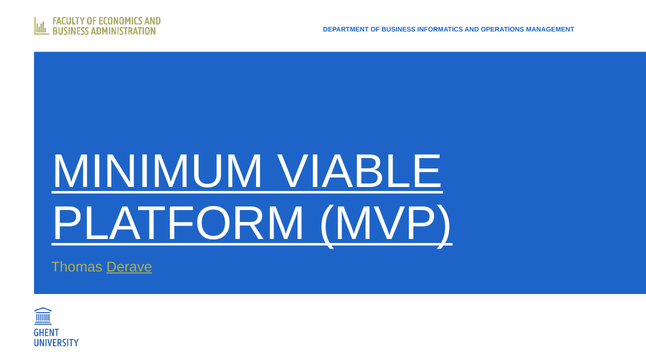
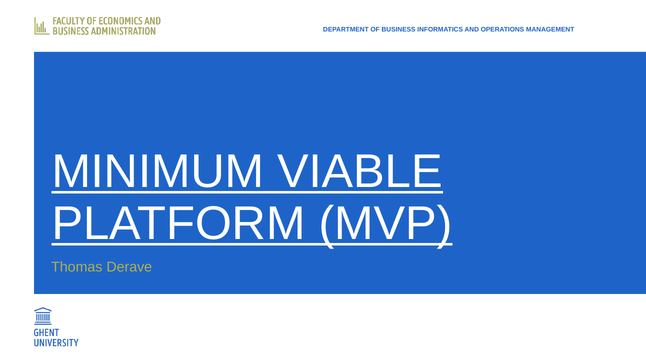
Derave underline: present -> none
